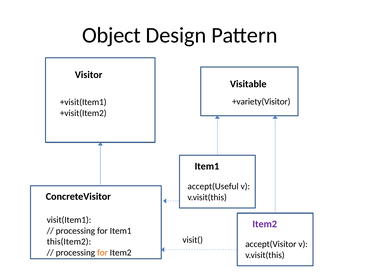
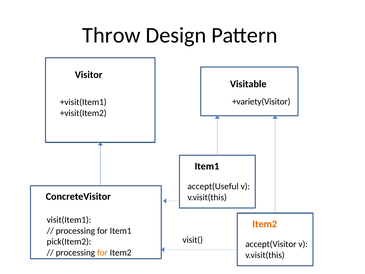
Object: Object -> Throw
Item2 at (265, 224) colour: purple -> orange
this(Item2: this(Item2 -> pick(Item2
